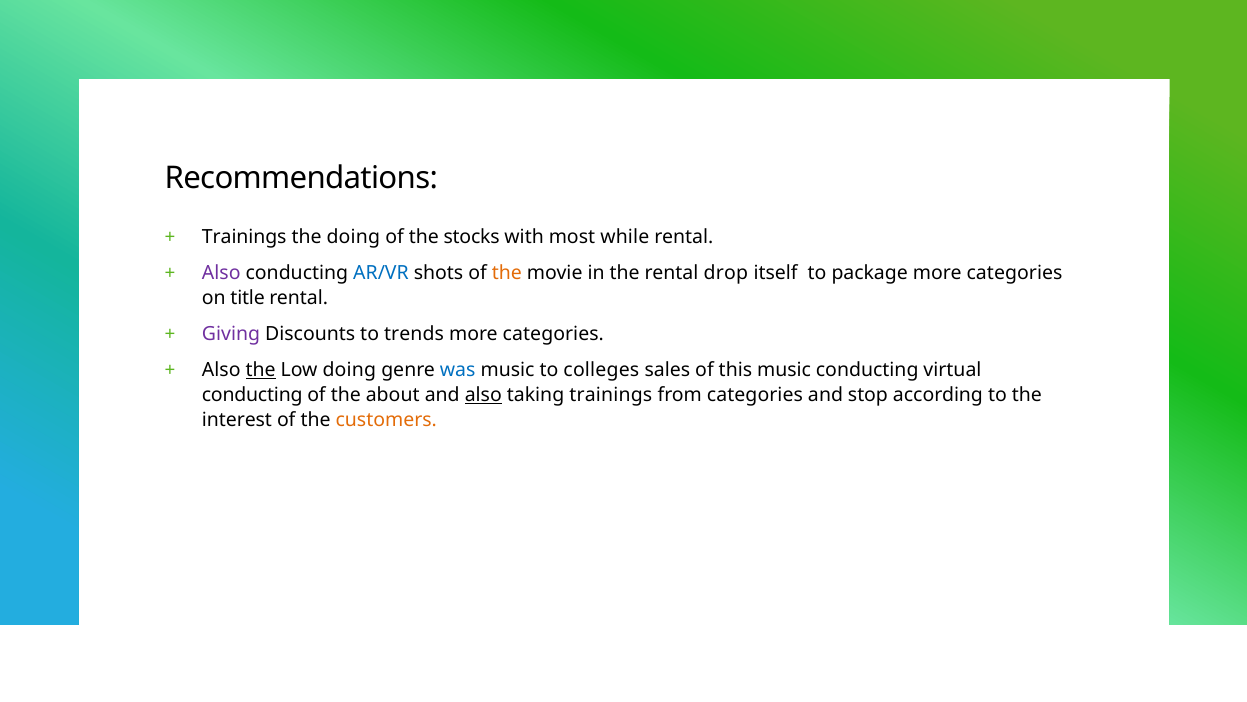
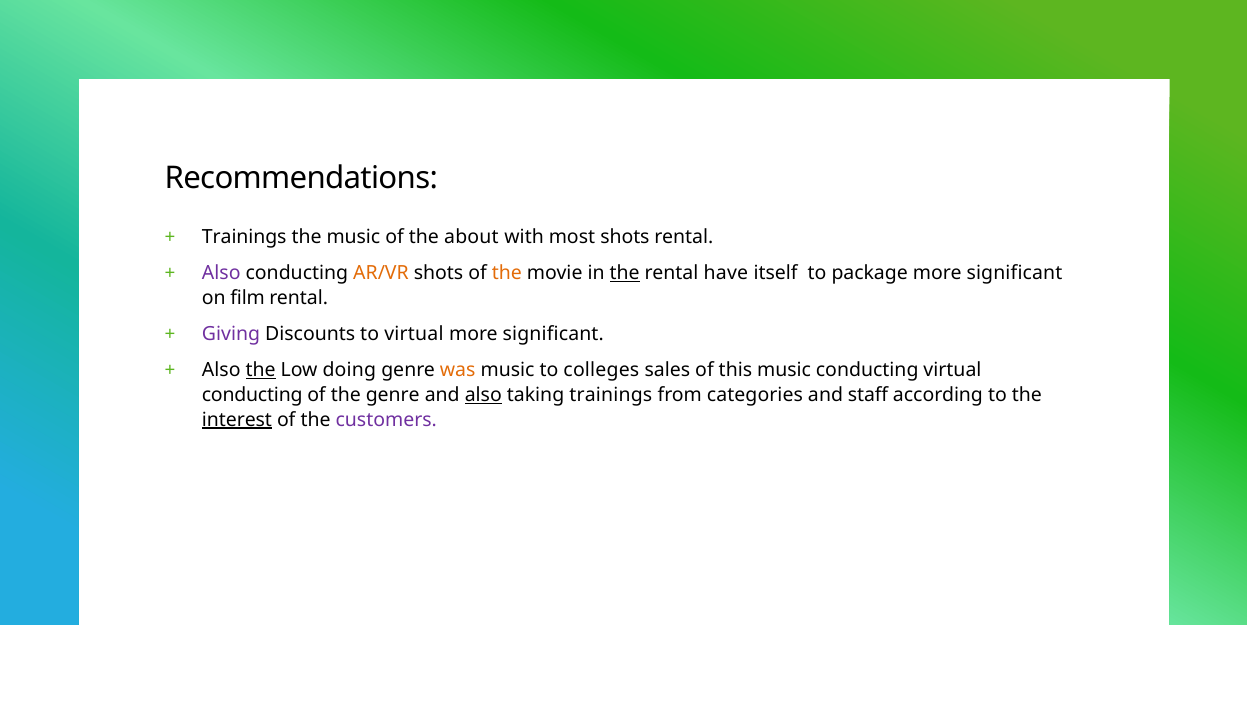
the doing: doing -> music
stocks: stocks -> about
most while: while -> shots
AR/VR colour: blue -> orange
the at (625, 273) underline: none -> present
drop: drop -> have
categories at (1015, 273): categories -> significant
title: title -> film
to trends: trends -> virtual
categories at (553, 334): categories -> significant
was colour: blue -> orange
the about: about -> genre
stop: stop -> staff
interest underline: none -> present
customers colour: orange -> purple
